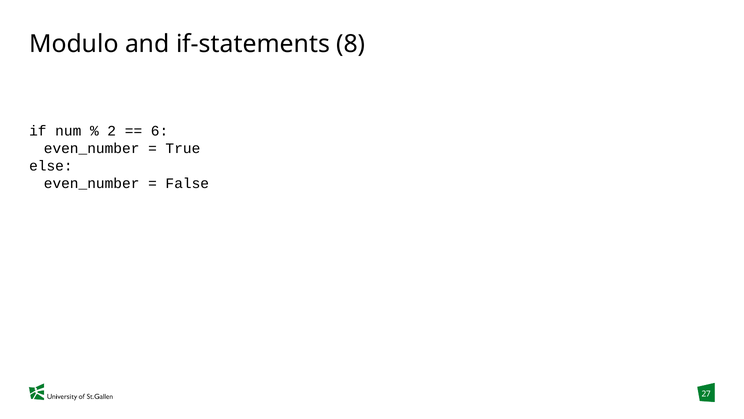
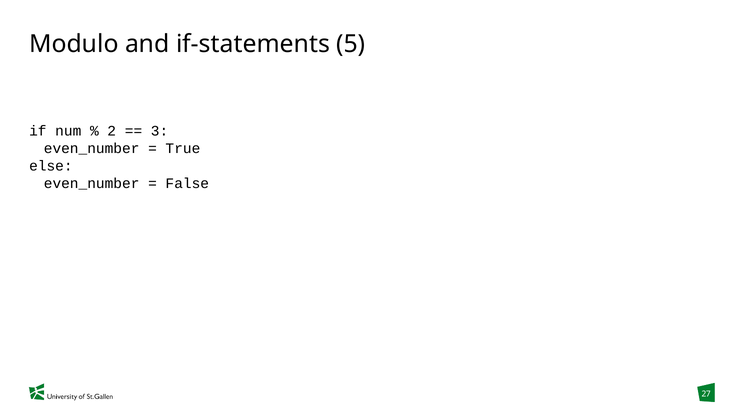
8: 8 -> 5
6: 6 -> 3
